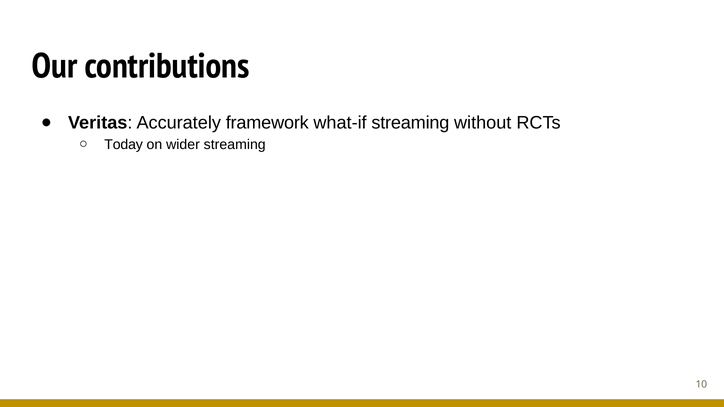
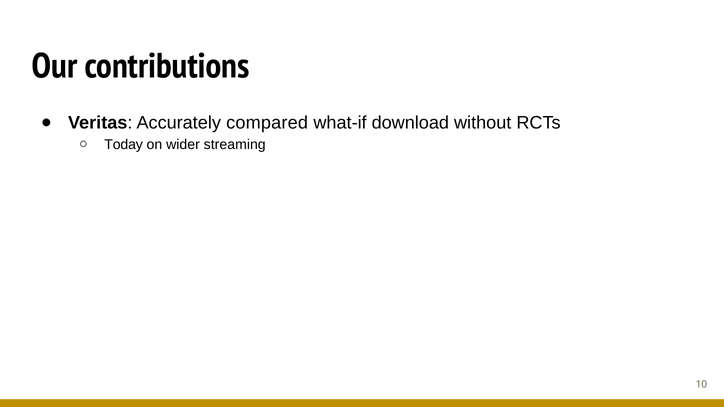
framework: framework -> compared
what-if streaming: streaming -> download
